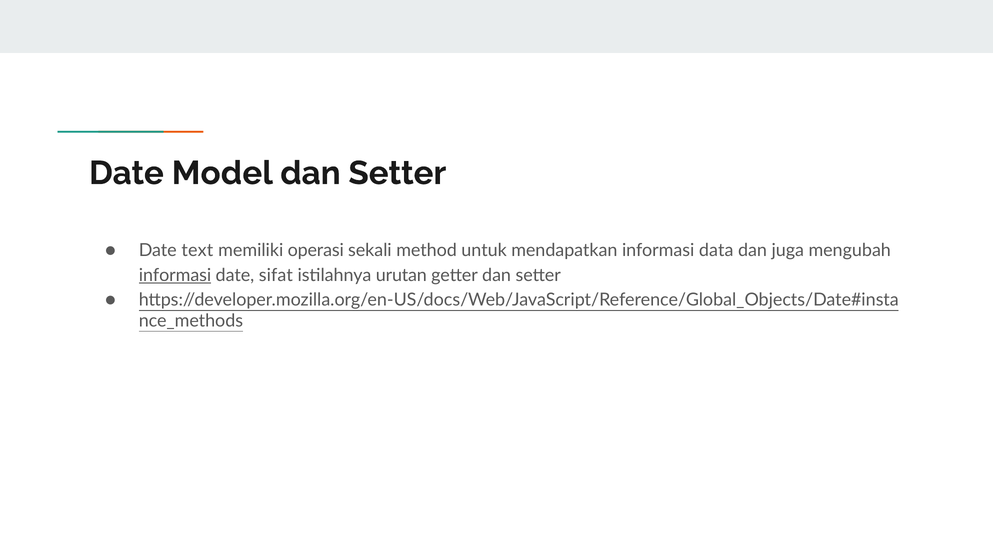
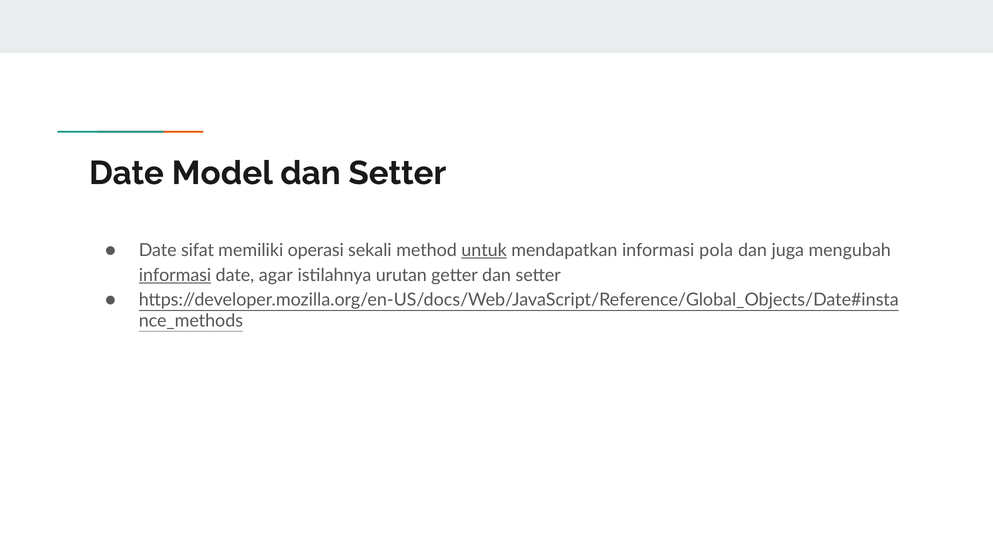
text: text -> sifat
untuk underline: none -> present
data: data -> pola
sifat: sifat -> agar
